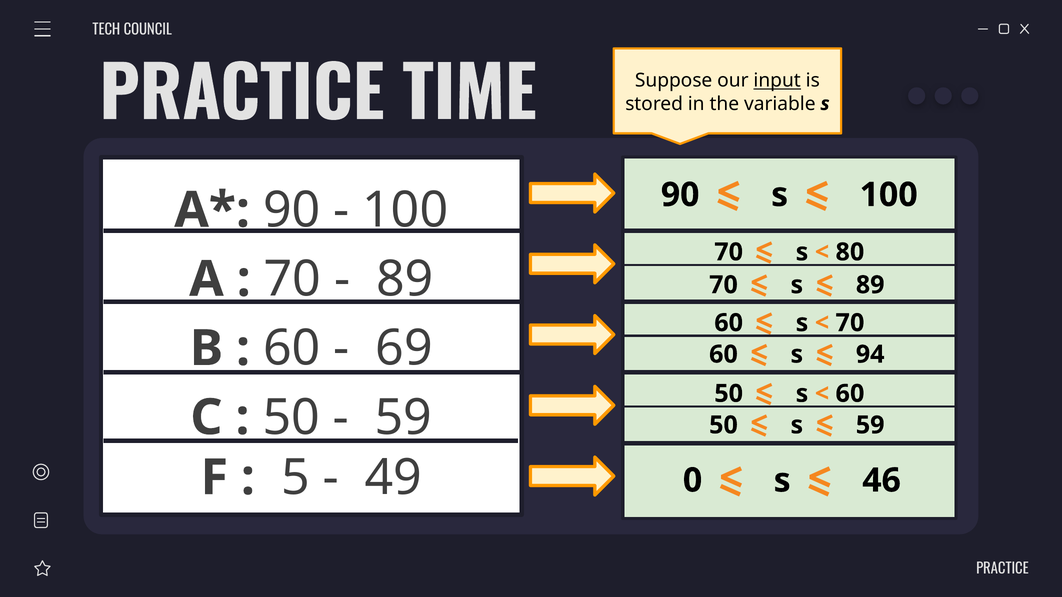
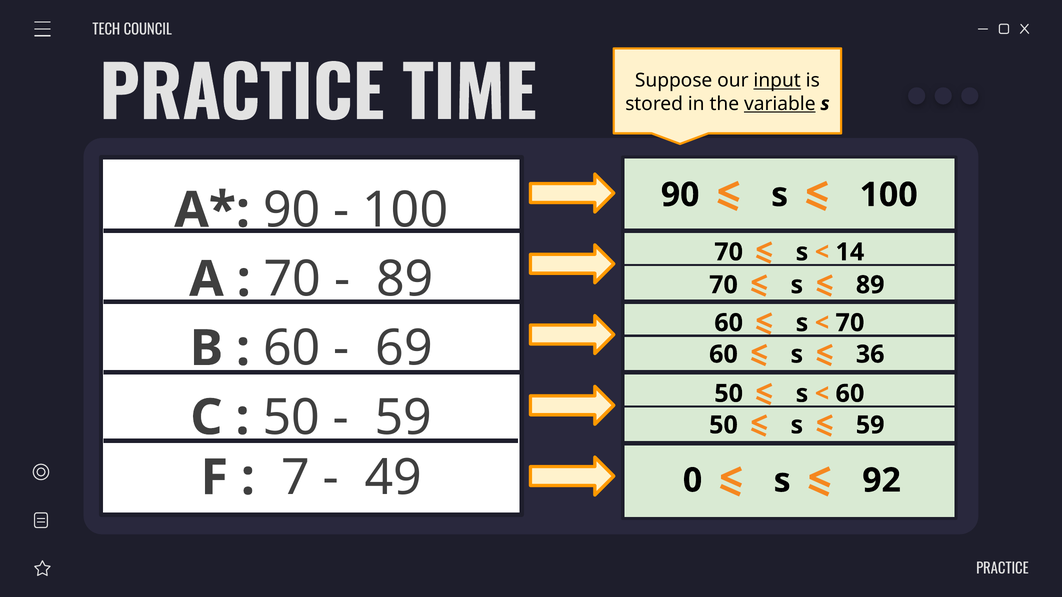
variable underline: none -> present
80: 80 -> 14
94: 94 -> 36
5: 5 -> 7
46: 46 -> 92
